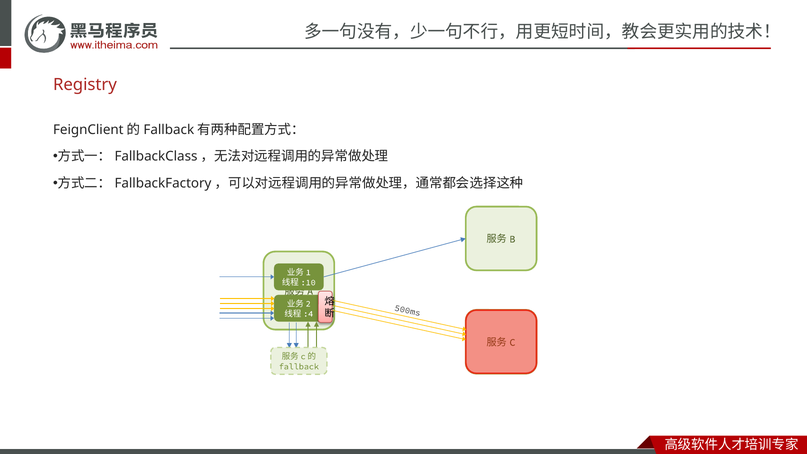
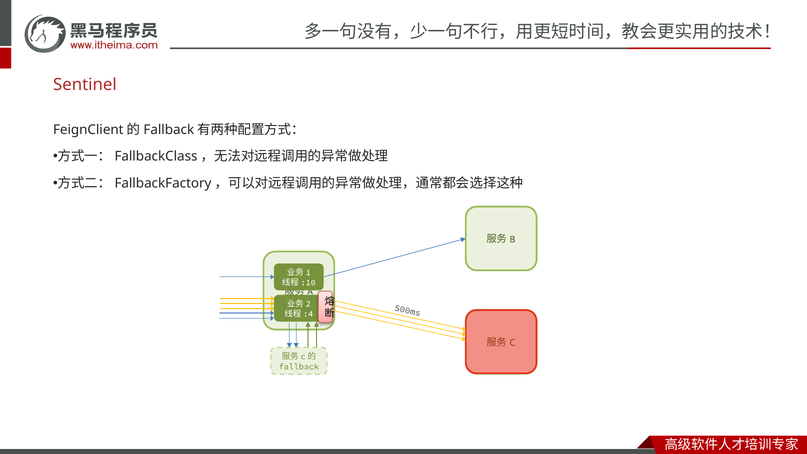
Registry: Registry -> Sentinel
